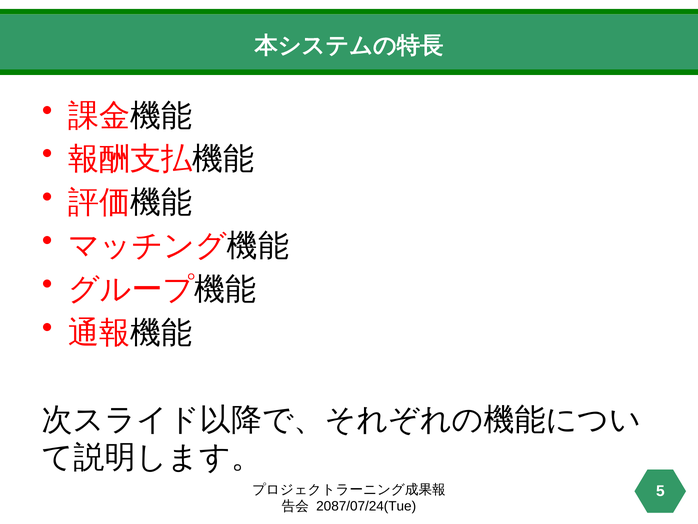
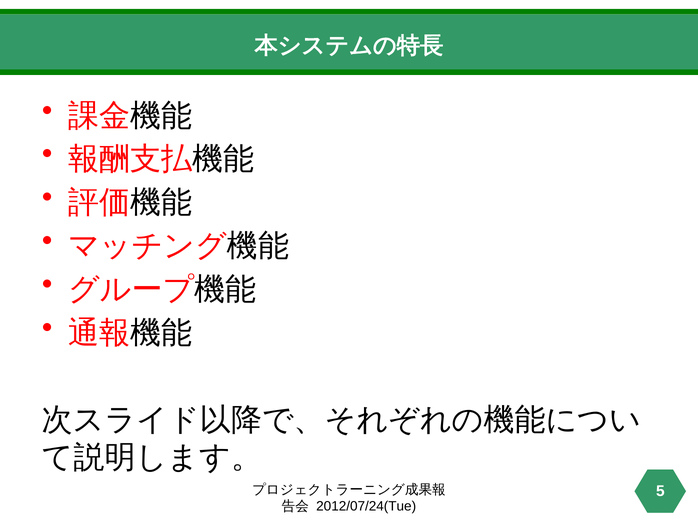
2087/07/24(Tue: 2087/07/24(Tue -> 2012/07/24(Tue
